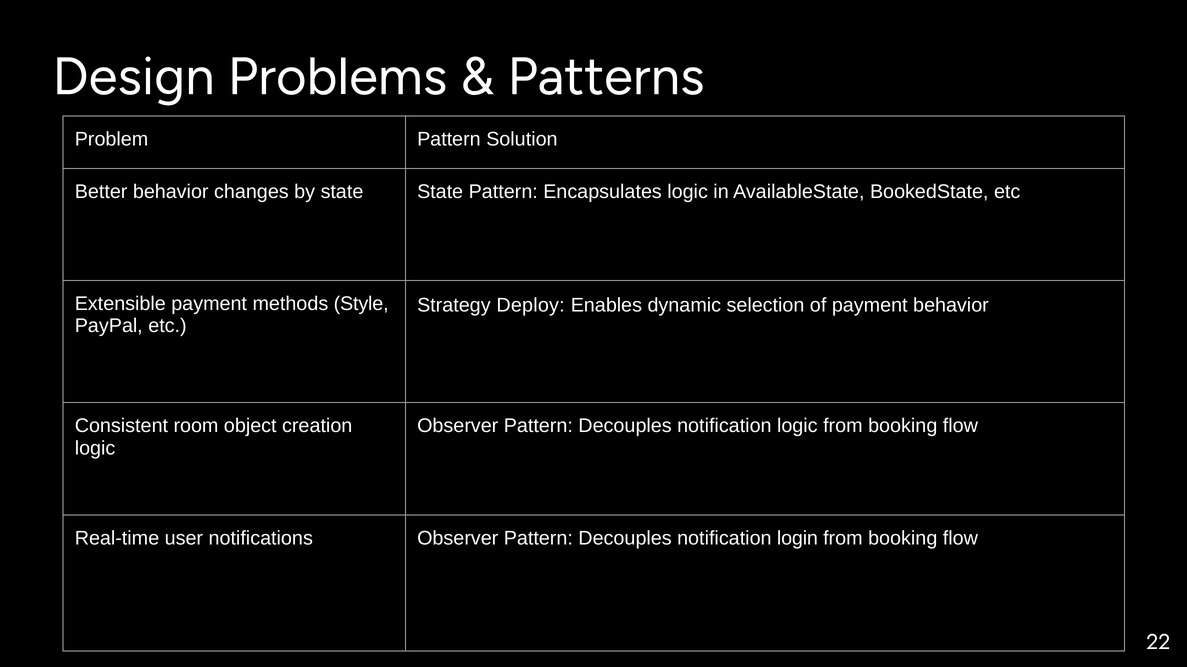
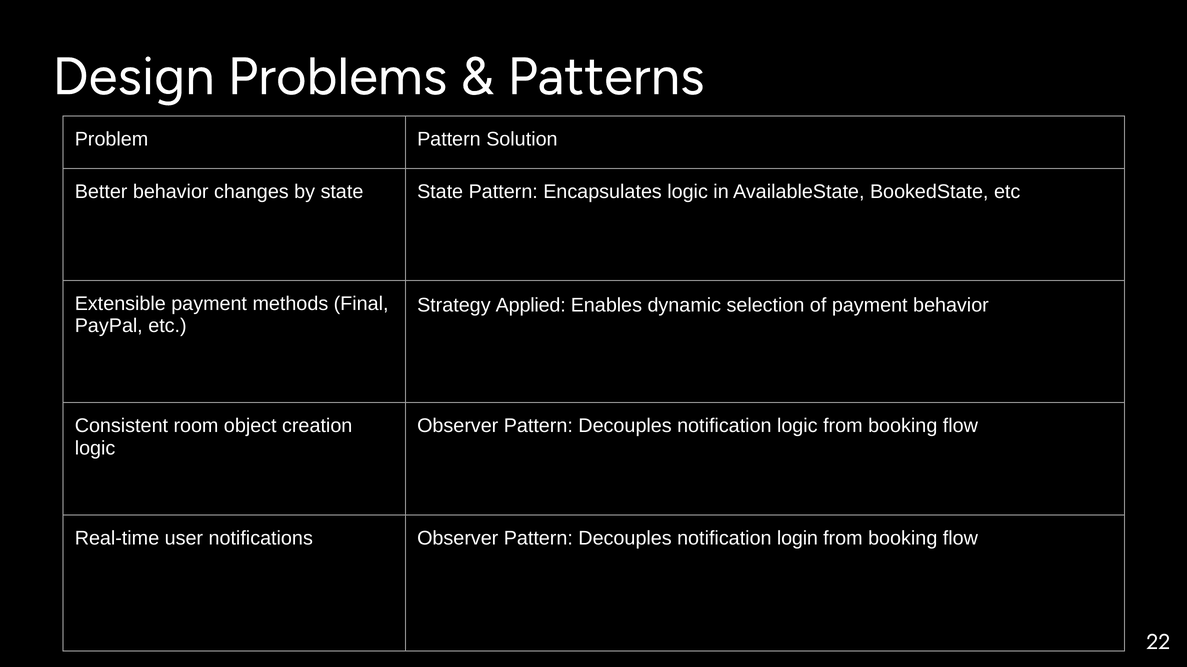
Style: Style -> Final
Deploy: Deploy -> Applied
